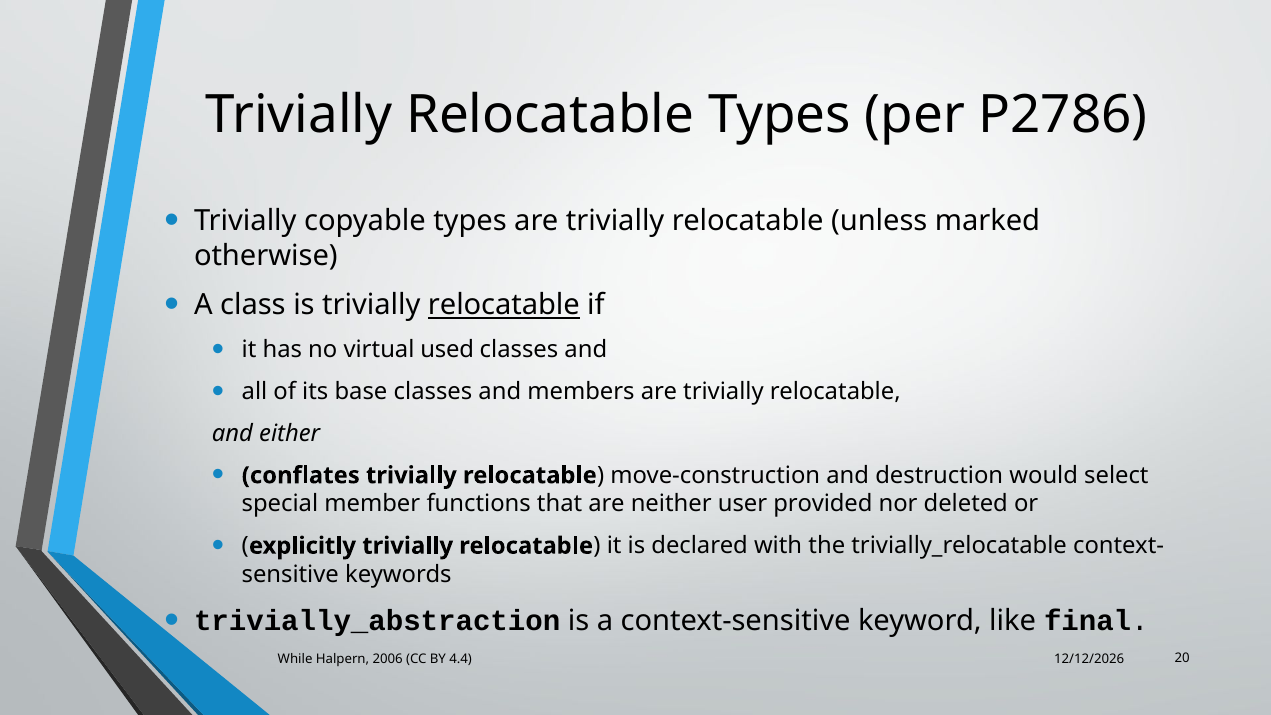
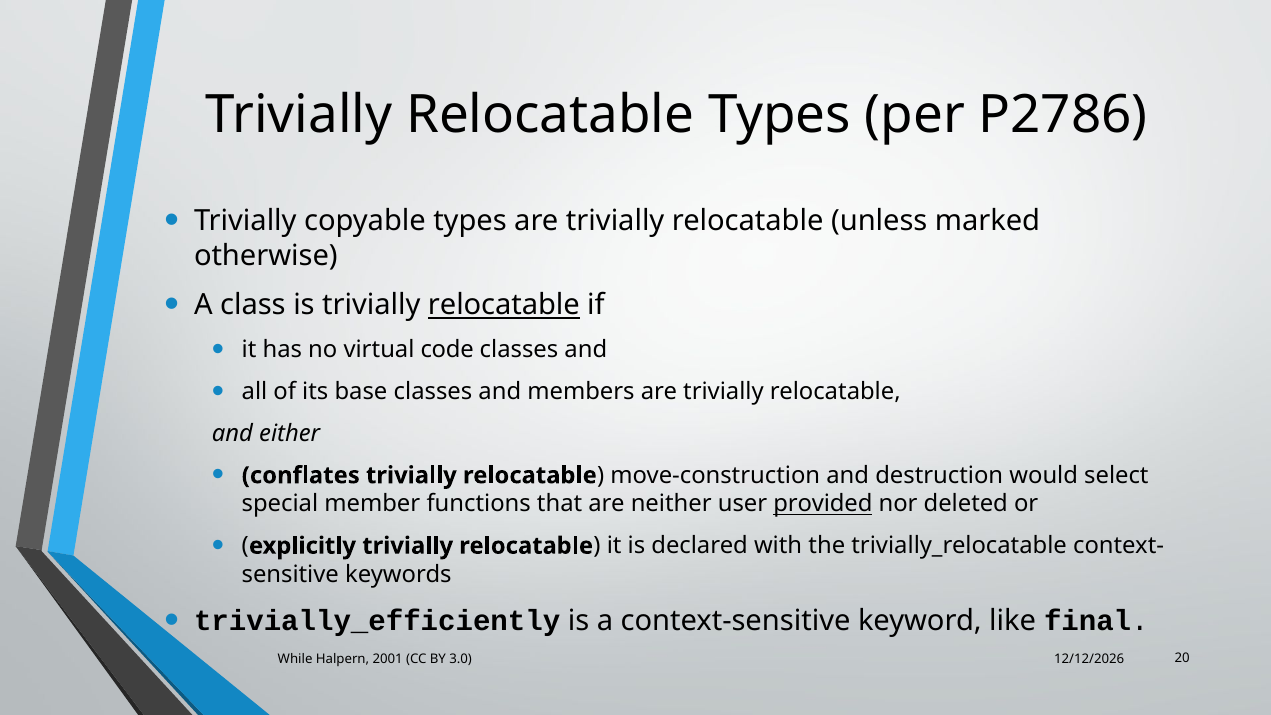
used: used -> code
provided underline: none -> present
trivially_abstraction: trivially_abstraction -> trivially_efficiently
2006: 2006 -> 2001
4.4: 4.4 -> 3.0
